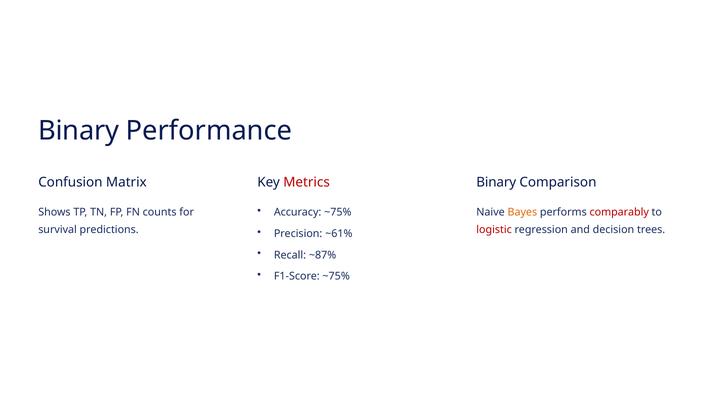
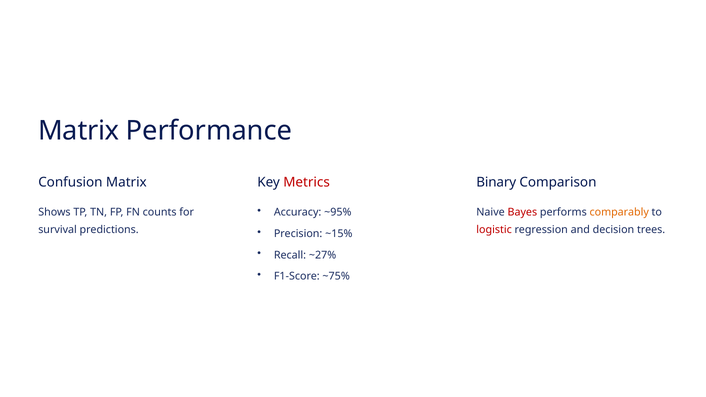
Binary at (79, 131): Binary -> Matrix
Accuracy ~75%: ~75% -> ~95%
Bayes colour: orange -> red
comparably colour: red -> orange
~61%: ~61% -> ~15%
~87%: ~87% -> ~27%
